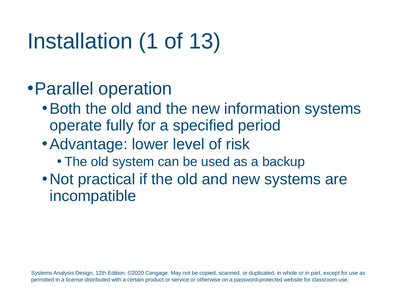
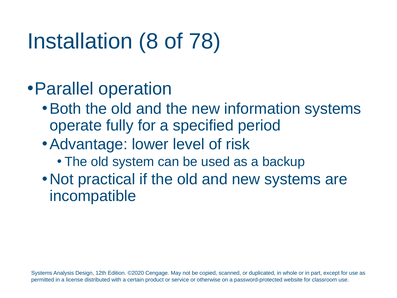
1: 1 -> 8
13: 13 -> 78
